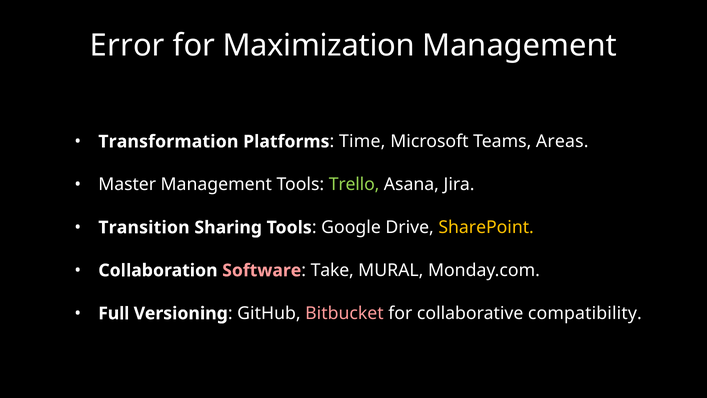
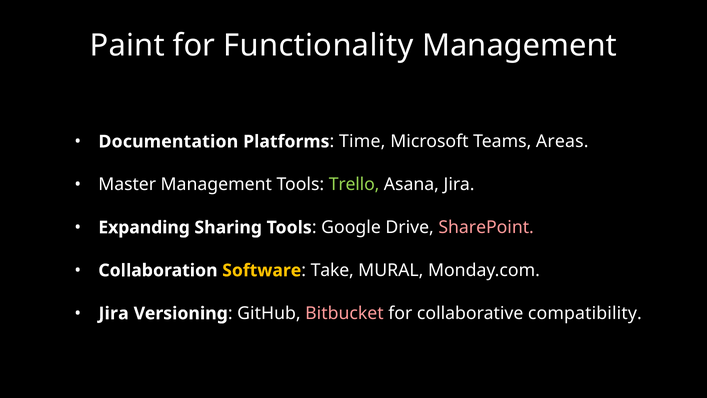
Error: Error -> Paint
Maximization: Maximization -> Functionality
Transformation: Transformation -> Documentation
Transition: Transition -> Expanding
SharePoint colour: yellow -> pink
Software colour: pink -> yellow
Full at (114, 313): Full -> Jira
